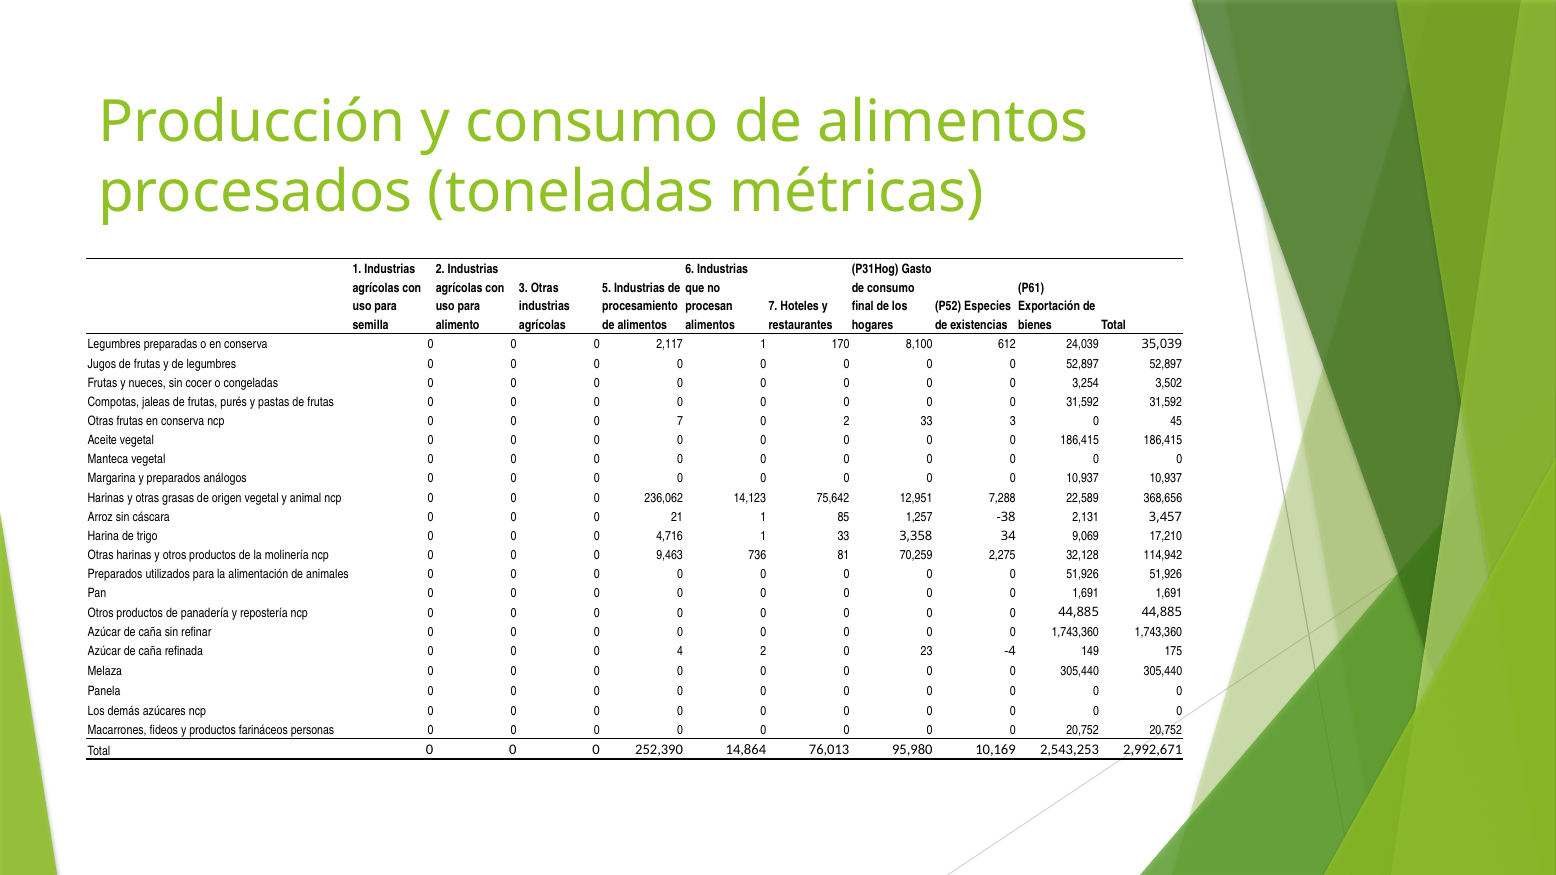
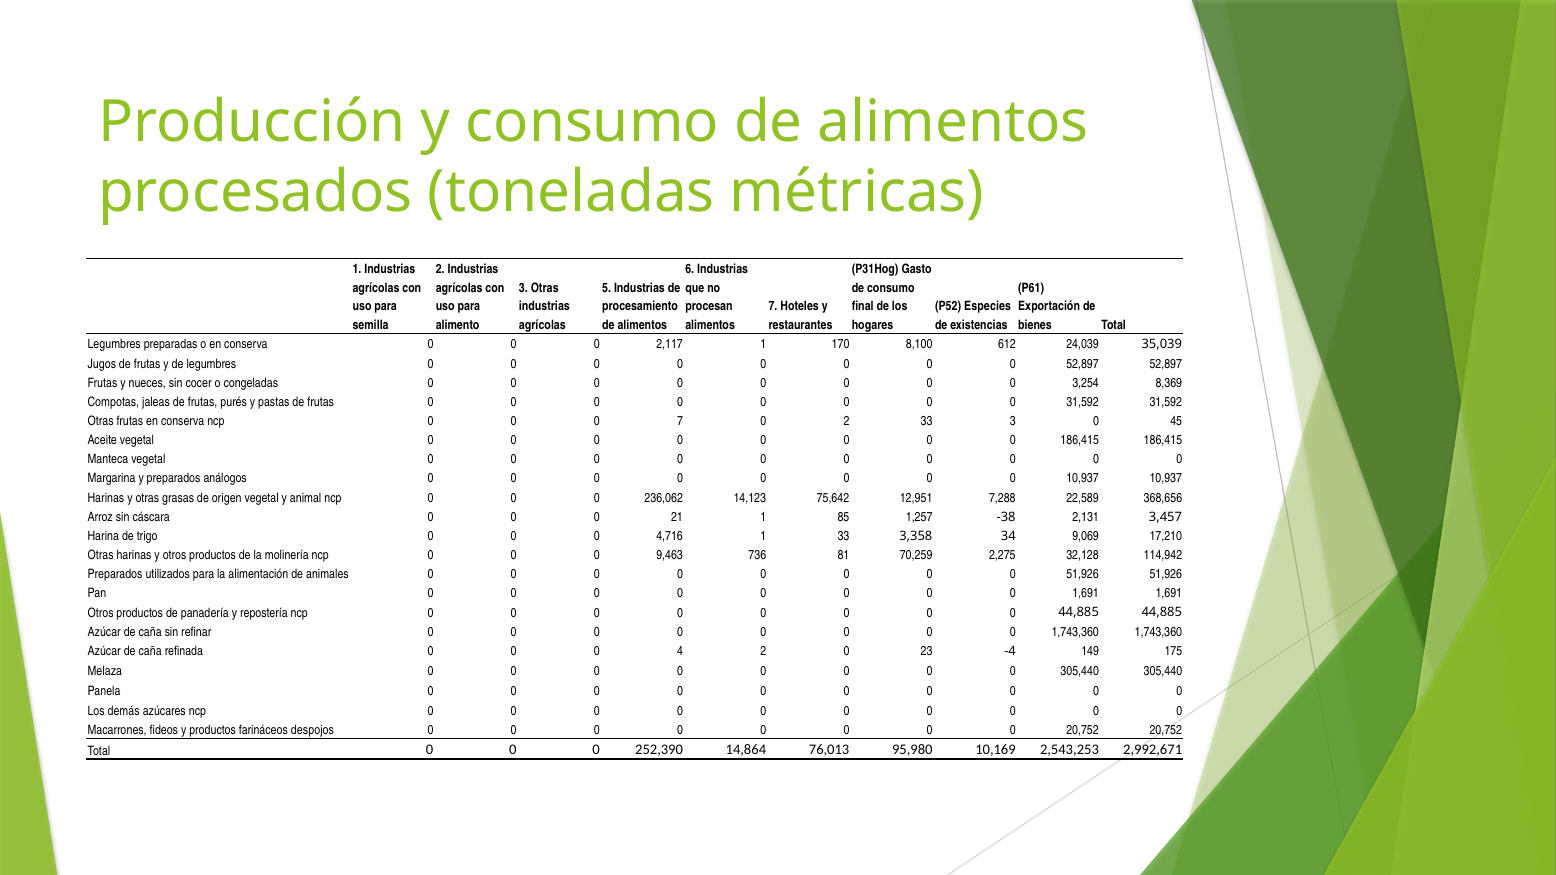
3,502: 3,502 -> 8,369
personas: personas -> despojos
